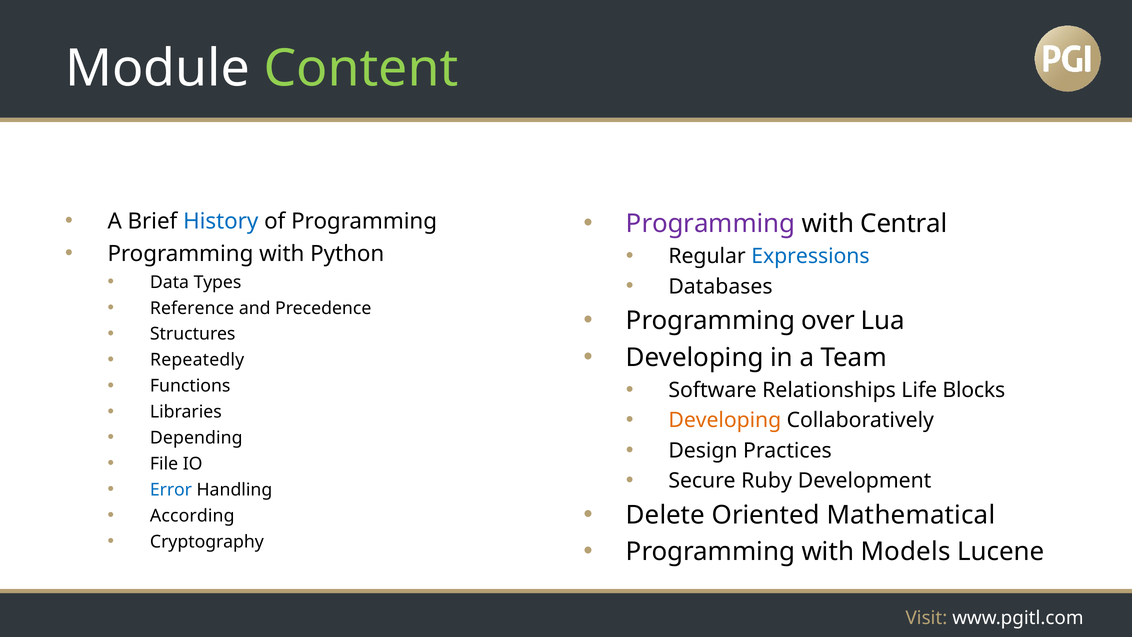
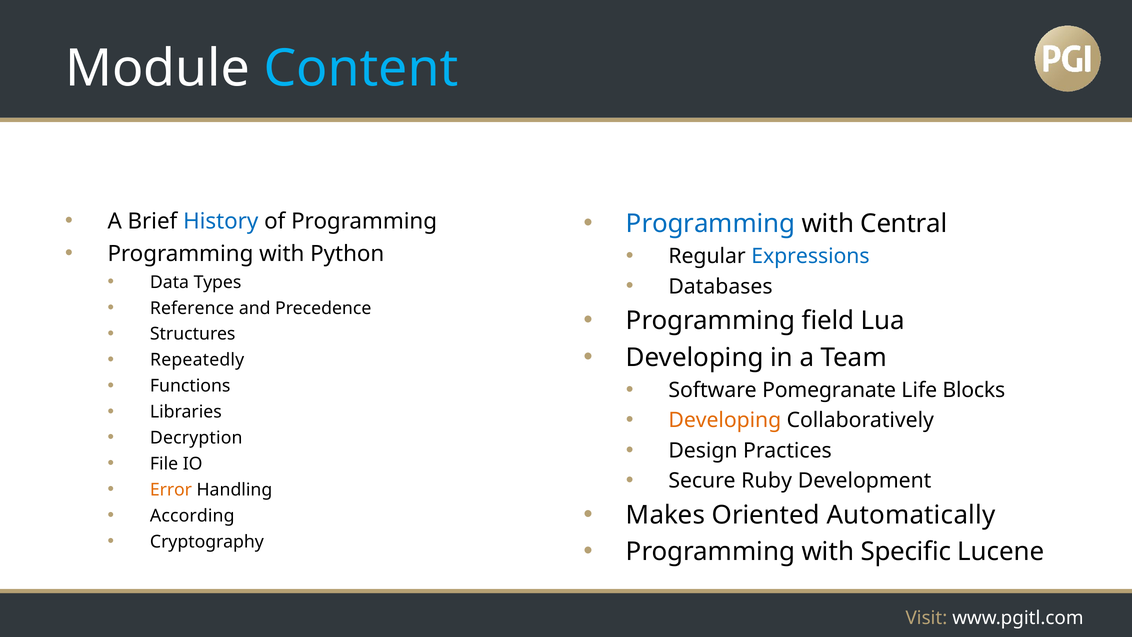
Content colour: light green -> light blue
Programming at (711, 224) colour: purple -> blue
over: over -> field
Relationships: Relationships -> Pomegranate
Depending: Depending -> Decryption
Error colour: blue -> orange
Delete: Delete -> Makes
Mathematical: Mathematical -> Automatically
Models: Models -> Specific
